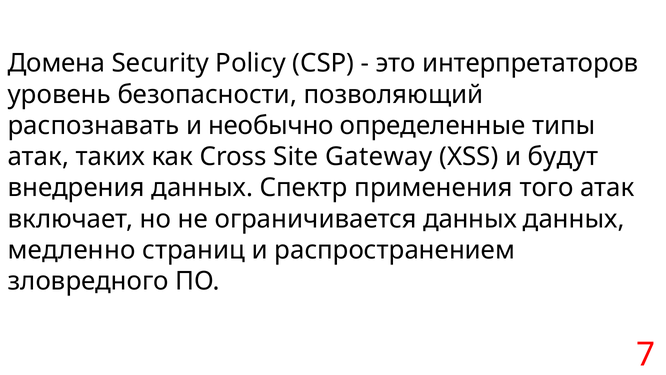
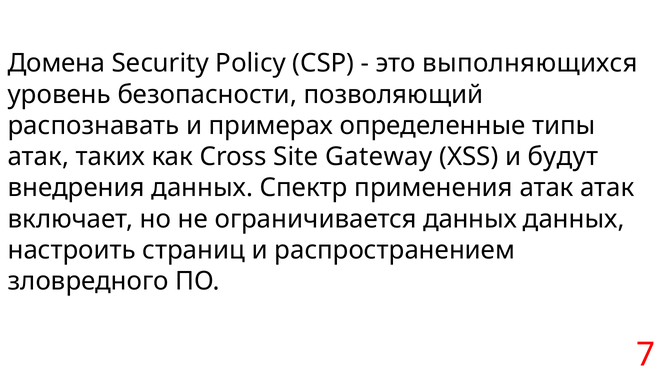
интерпретаторов: интерпретаторов -> выполняющихся
необычно: необычно -> примерах
применения того: того -> атак
медленно: медленно -> настроить
